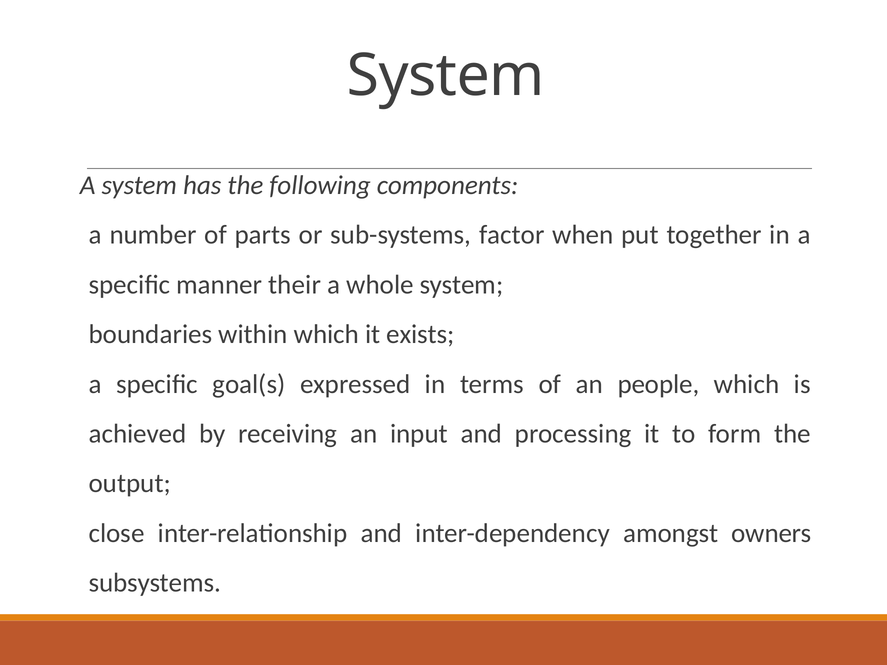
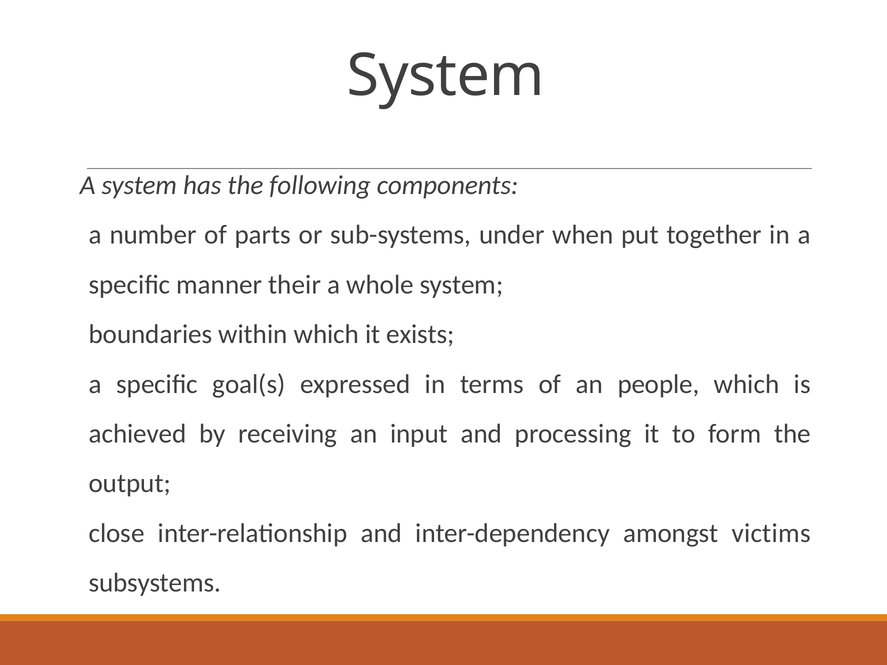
factor: factor -> under
owners: owners -> victims
